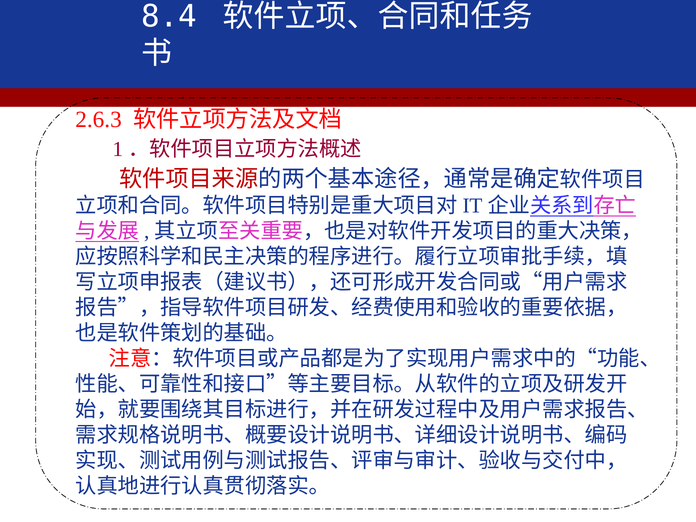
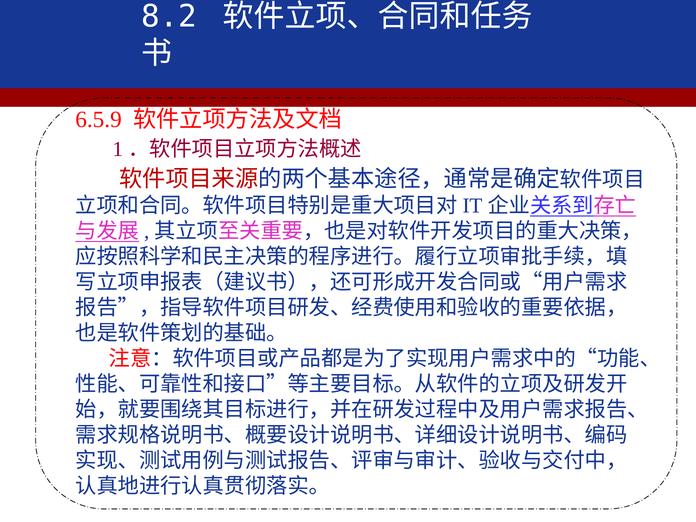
8.4: 8.4 -> 8.2
2.6.3: 2.6.3 -> 6.5.9
